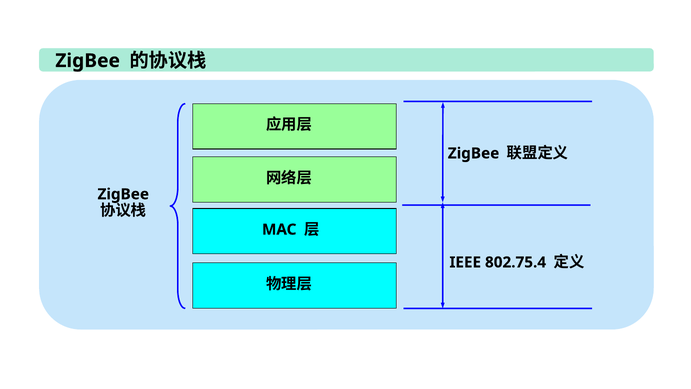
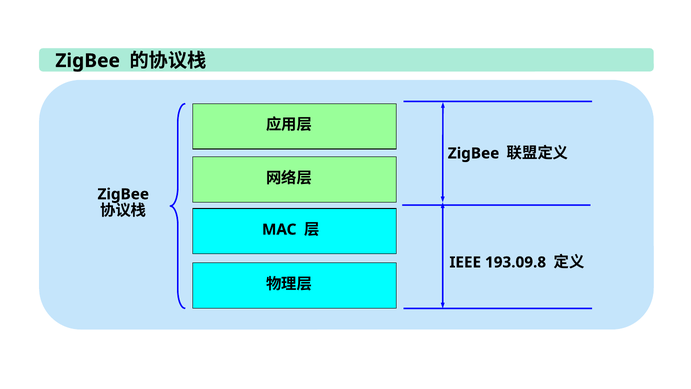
802.75.4: 802.75.4 -> 193.09.8
